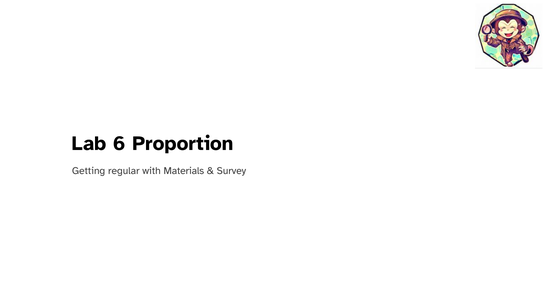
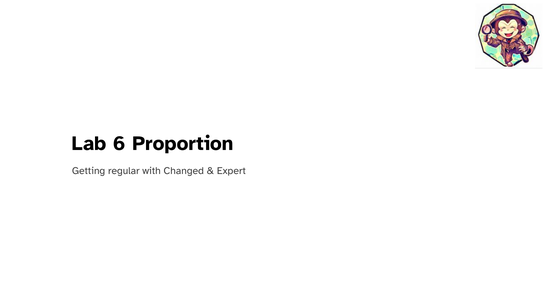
Materials: Materials -> Changed
Survey: Survey -> Expert
